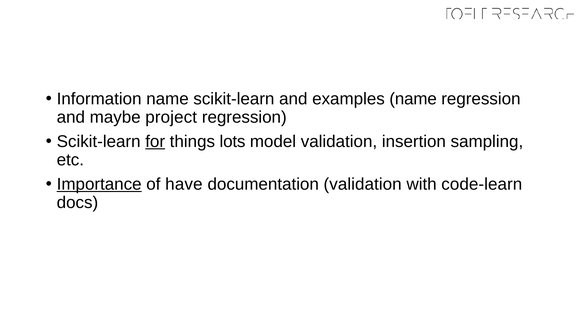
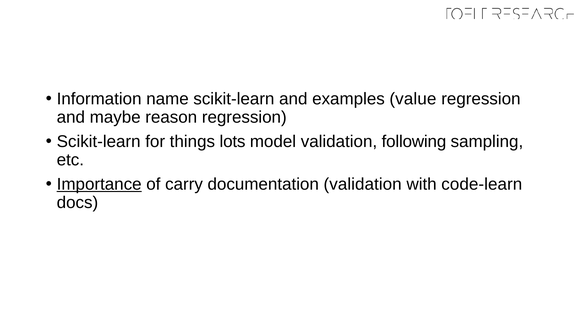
examples name: name -> value
project: project -> reason
for underline: present -> none
insertion: insertion -> following
have: have -> carry
